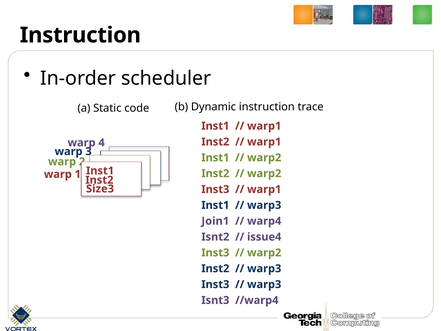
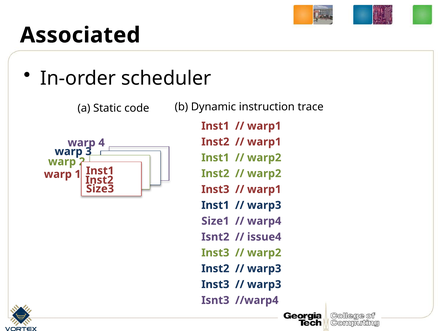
Instruction at (80, 35): Instruction -> Associated
Join1: Join1 -> Size1
